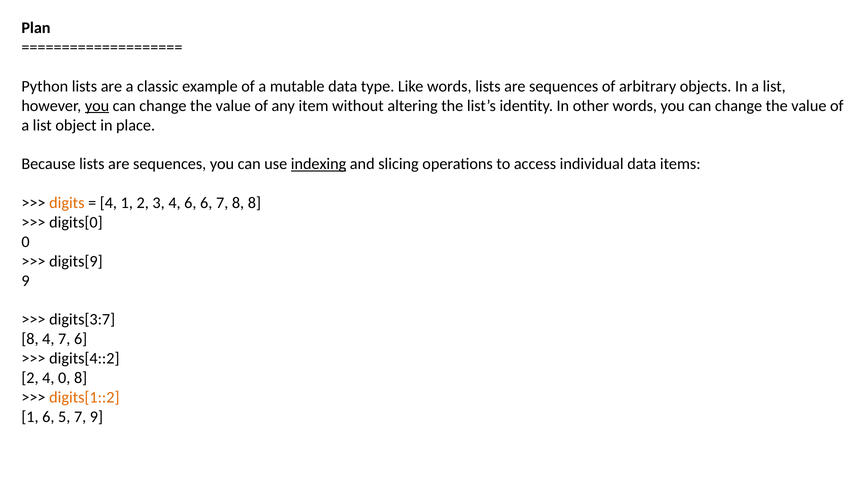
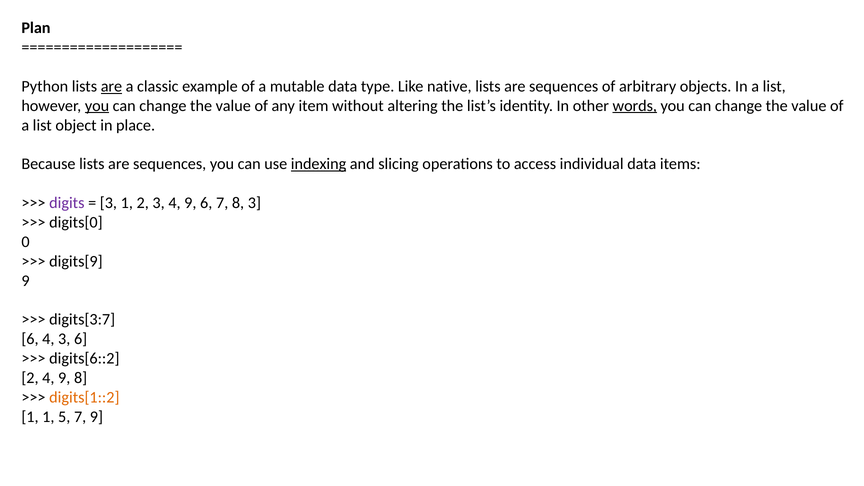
are at (111, 86) underline: none -> present
Like words: words -> native
words at (635, 106) underline: none -> present
digits colour: orange -> purple
4 at (108, 203): 4 -> 3
3 4 6: 6 -> 9
8 8: 8 -> 3
8 at (30, 339): 8 -> 6
4 7: 7 -> 3
digits[4::2: digits[4::2 -> digits[6::2
2 4 0: 0 -> 9
1 6: 6 -> 1
